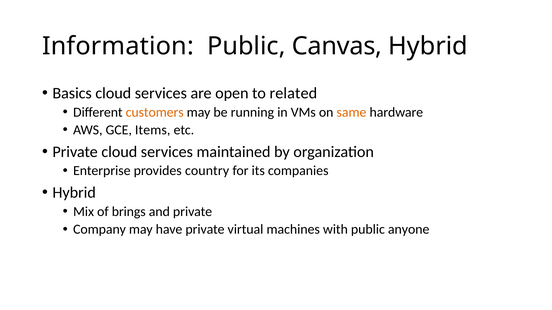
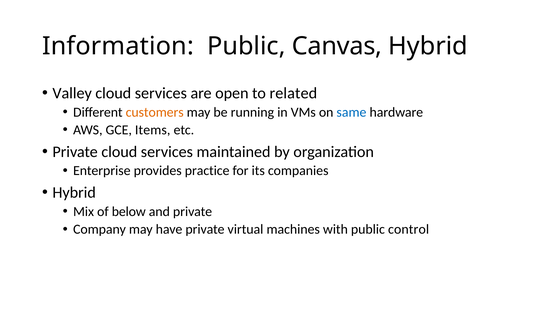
Basics: Basics -> Valley
same colour: orange -> blue
country: country -> practice
brings: brings -> below
anyone: anyone -> control
